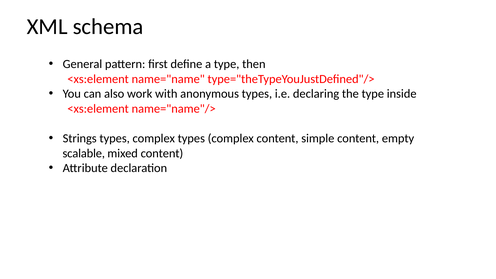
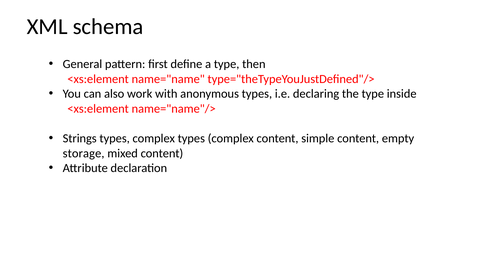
scalable: scalable -> storage
